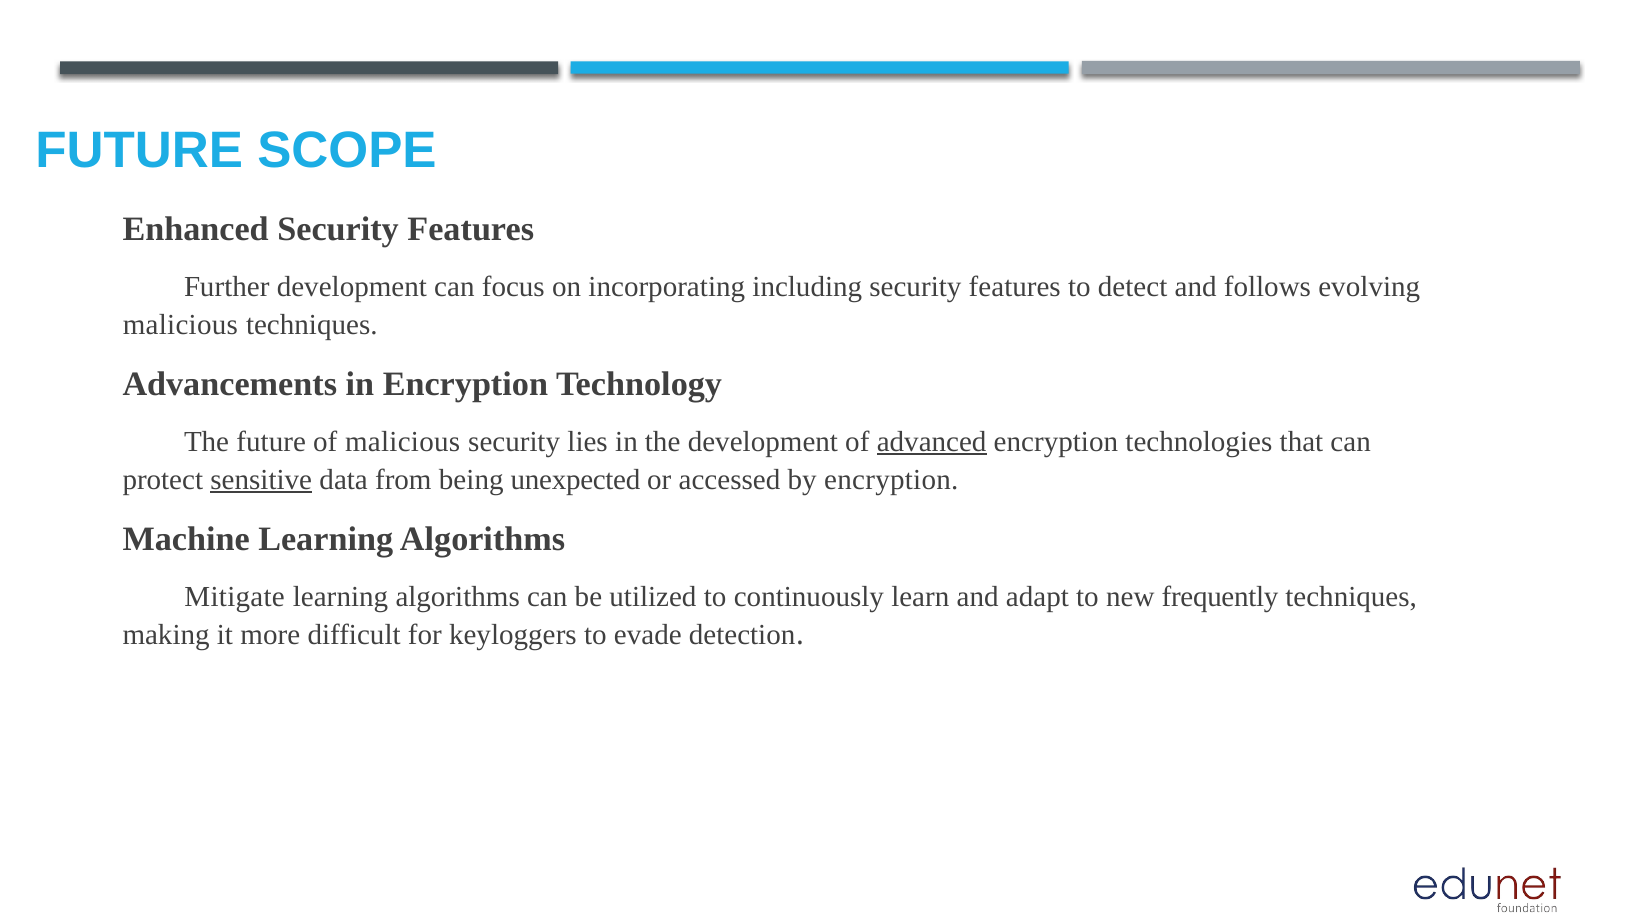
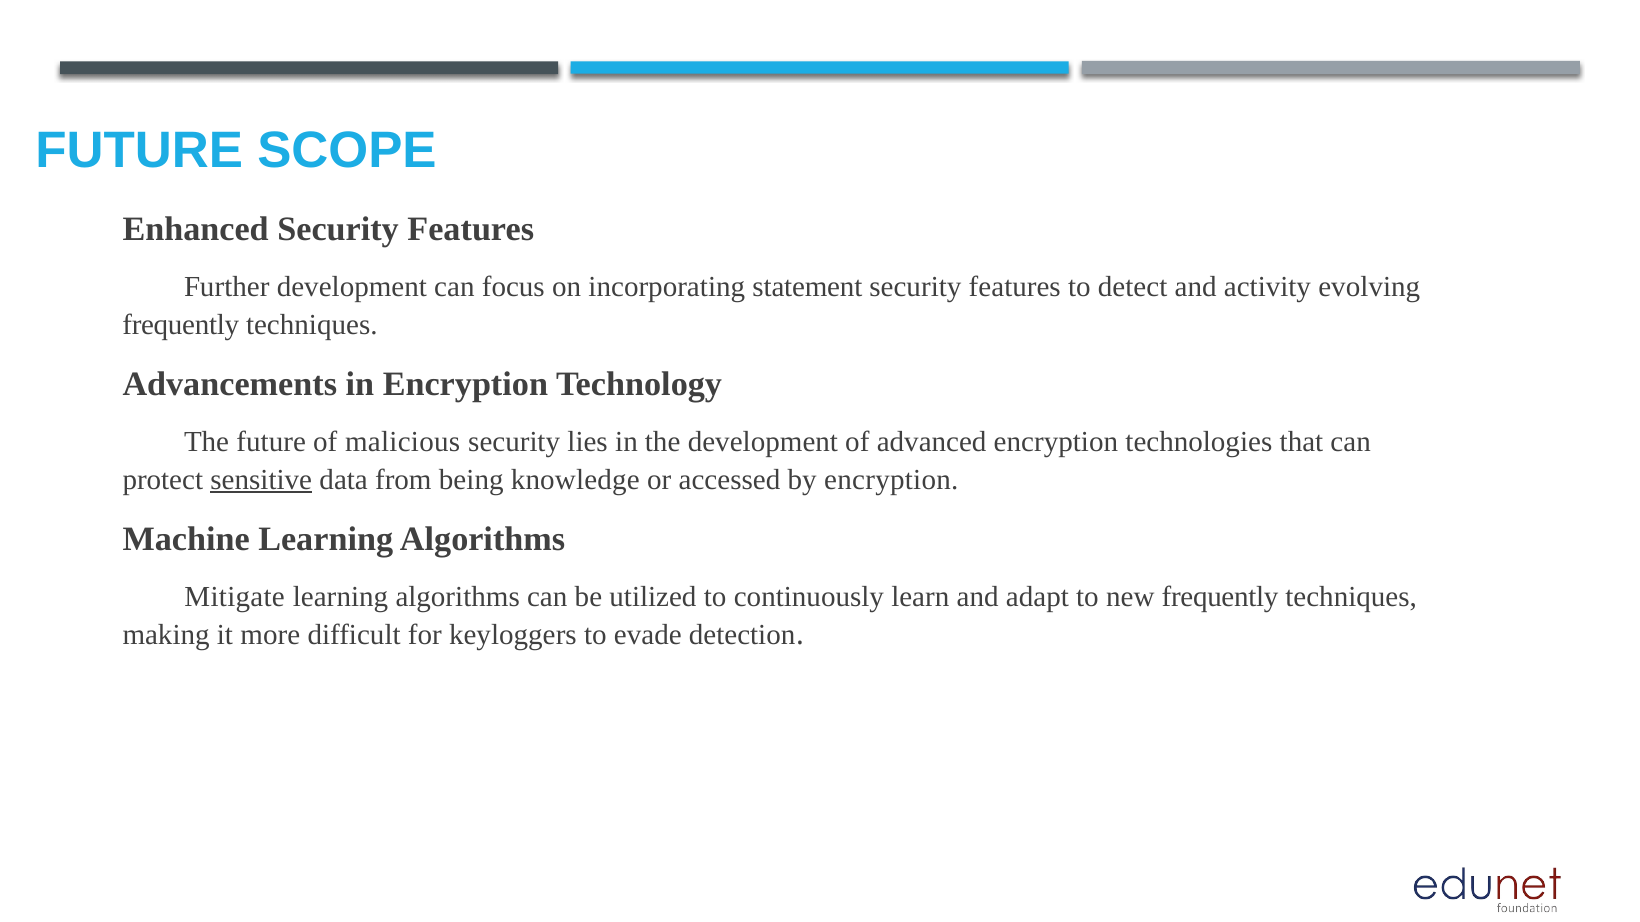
including: including -> statement
follows: follows -> activity
malicious at (180, 325): malicious -> frequently
advanced underline: present -> none
unexpected: unexpected -> knowledge
